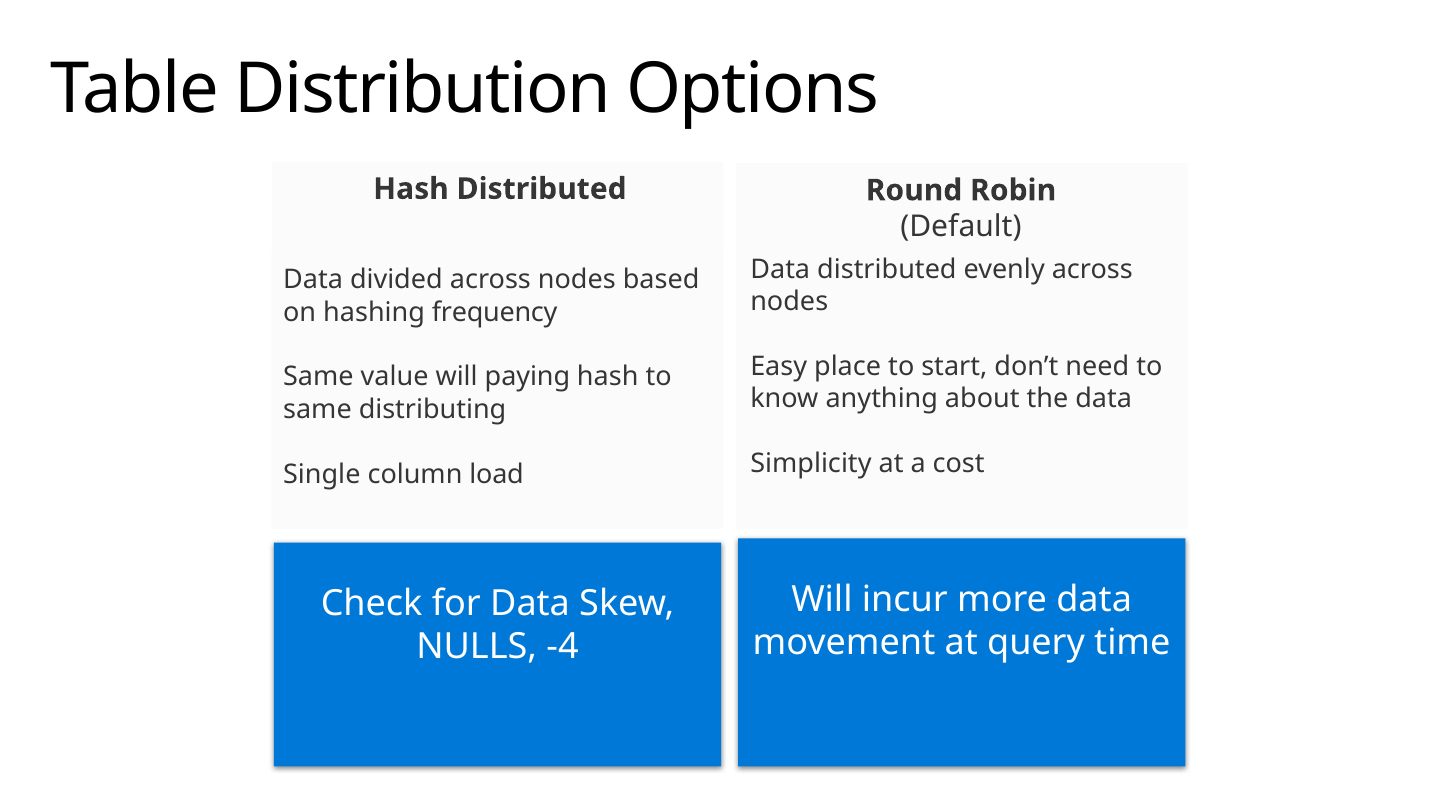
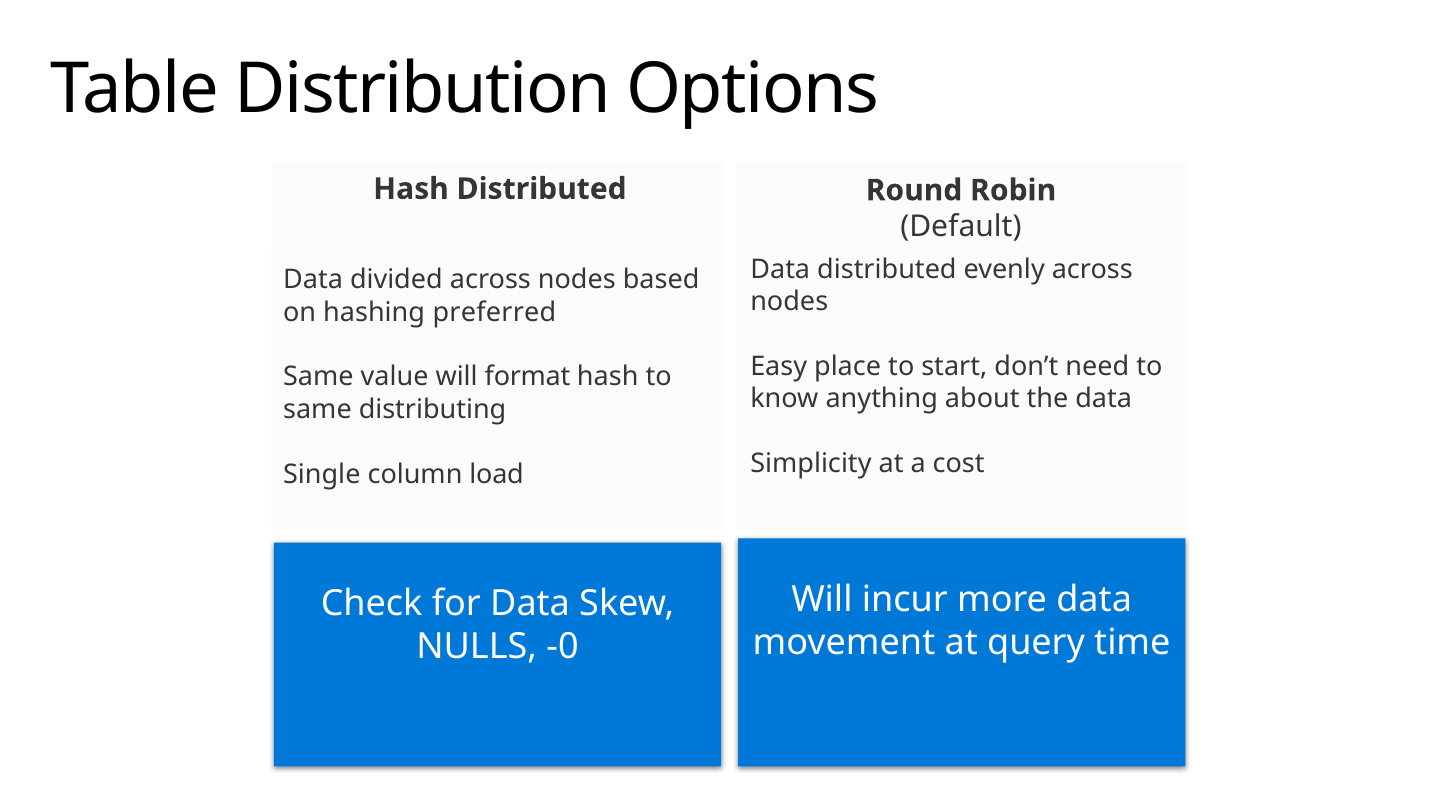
frequency: frequency -> preferred
paying: paying -> format
-4: -4 -> -0
